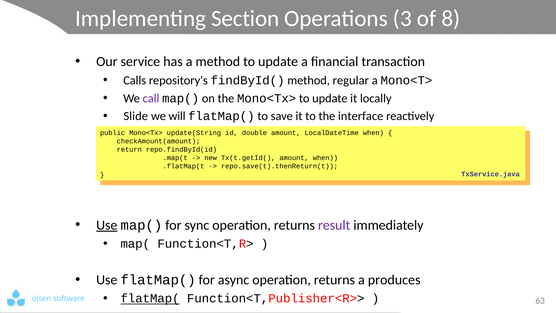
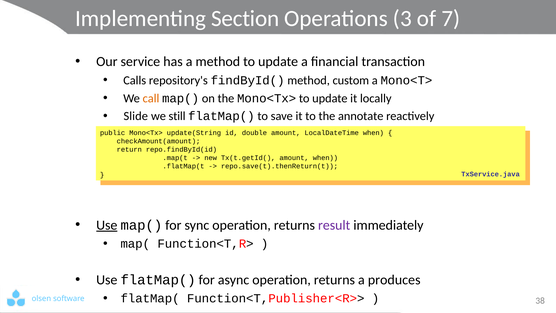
8: 8 -> 7
regular: regular -> custom
call colour: purple -> orange
will: will -> still
interface: interface -> annotate
flatMap( at (150, 298) underline: present -> none
63: 63 -> 38
